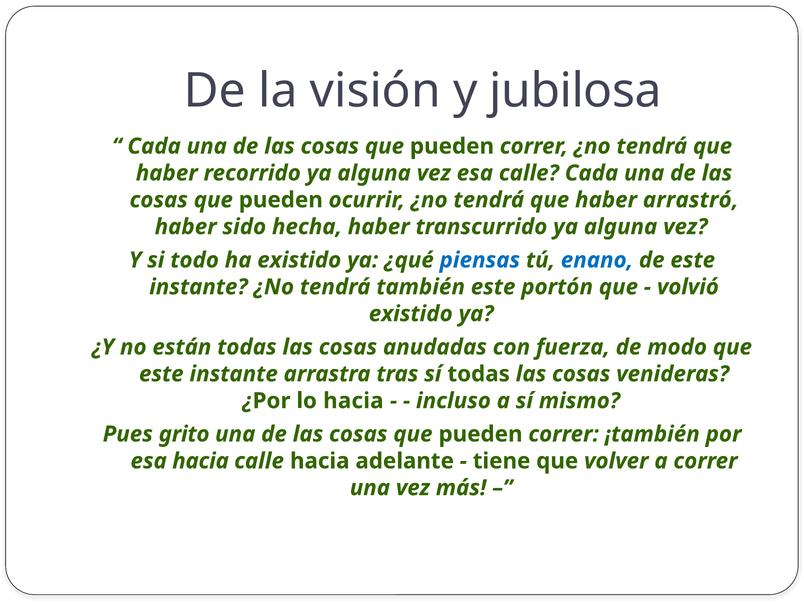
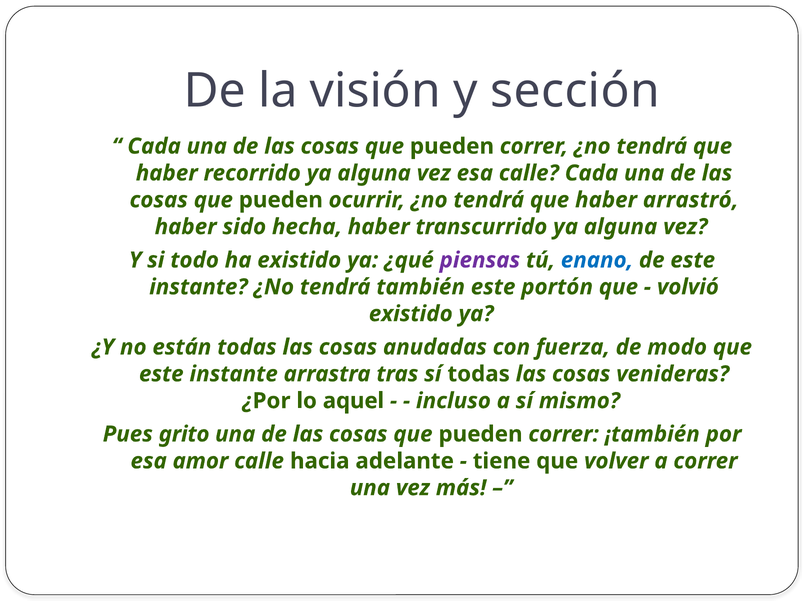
jubilosa: jubilosa -> sección
piensas colour: blue -> purple
lo hacia: hacia -> aquel
esa hacia: hacia -> amor
